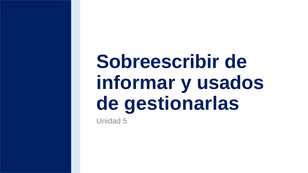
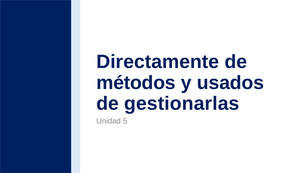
Sobreescribir: Sobreescribir -> Directamente
informar: informar -> métodos
